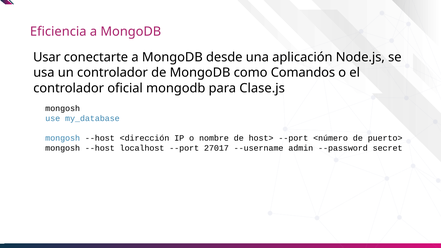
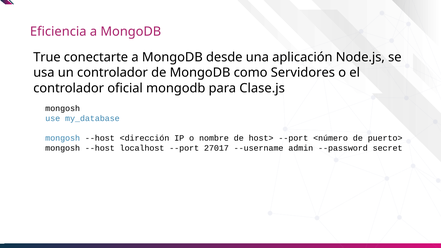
Usar: Usar -> True
Comandos: Comandos -> Servidores
